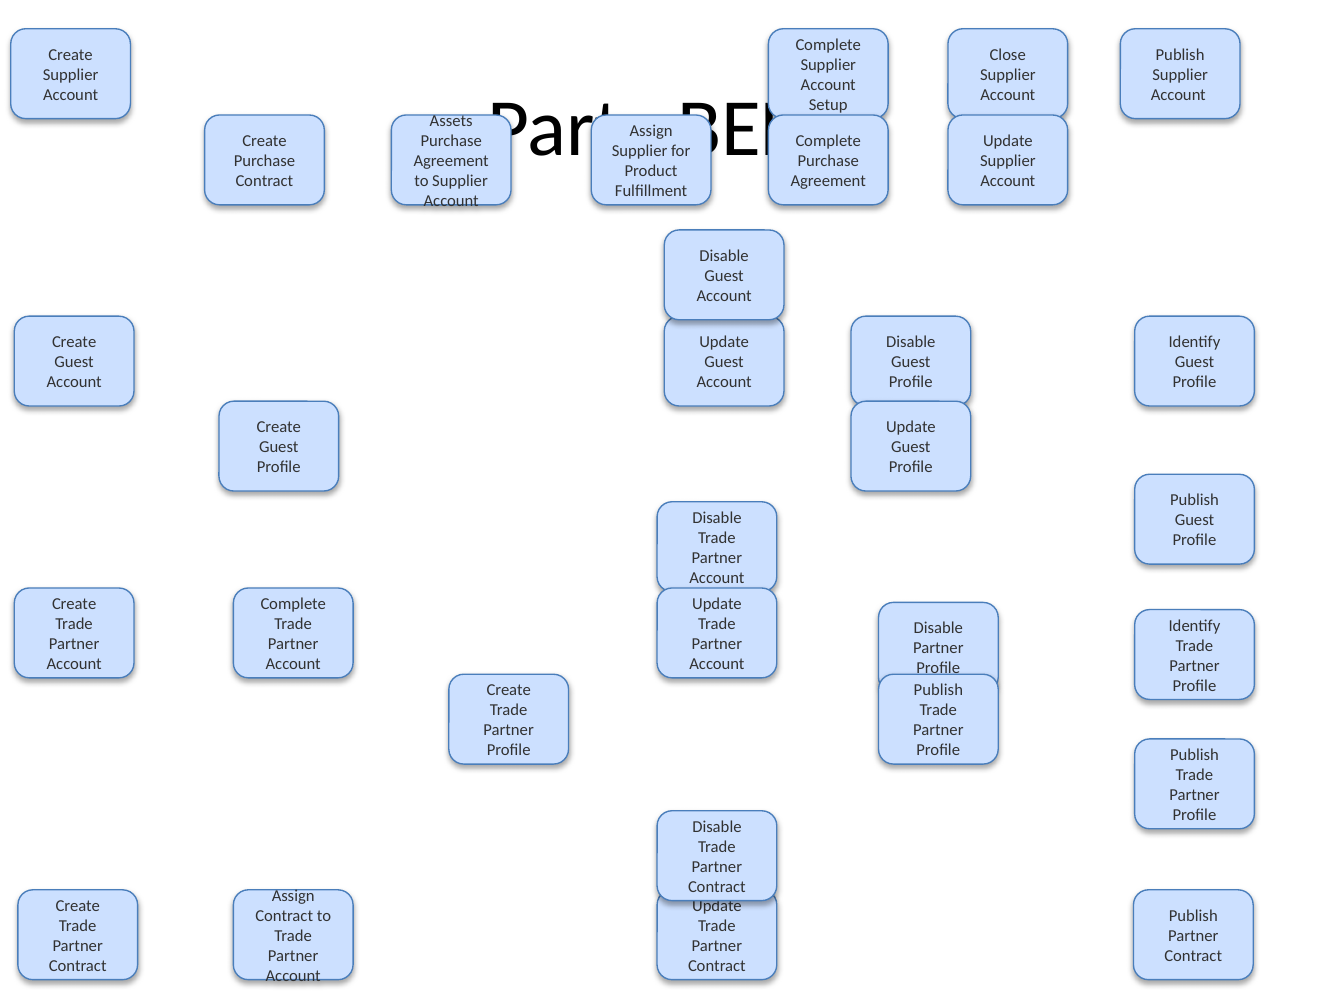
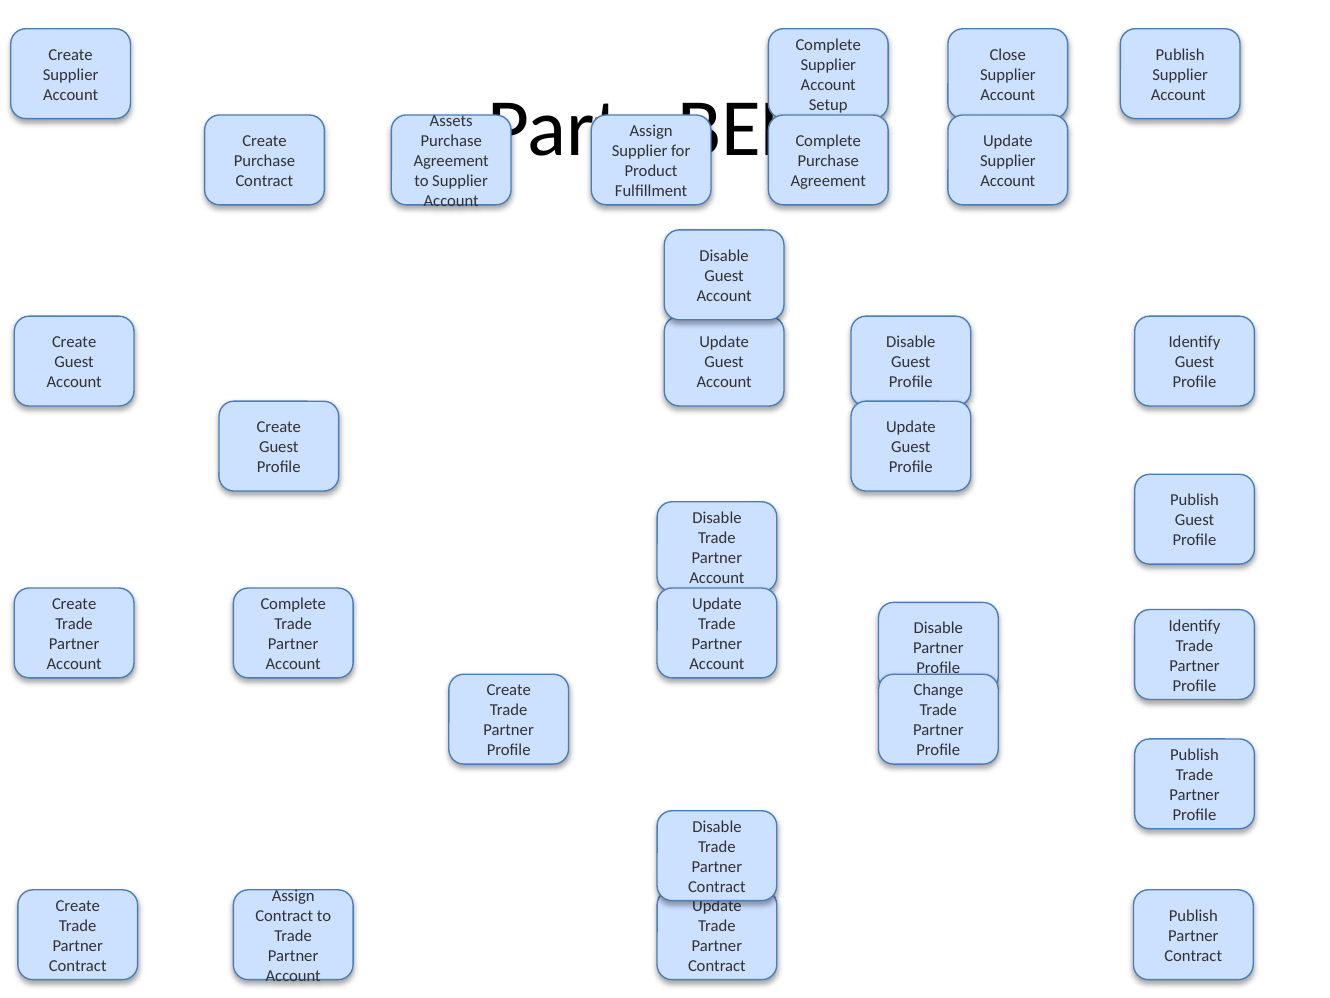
Publish at (938, 690): Publish -> Change
